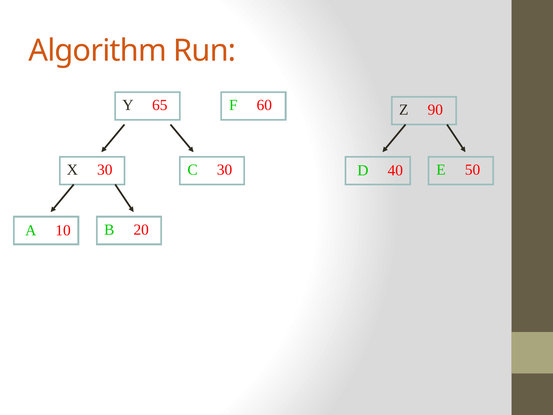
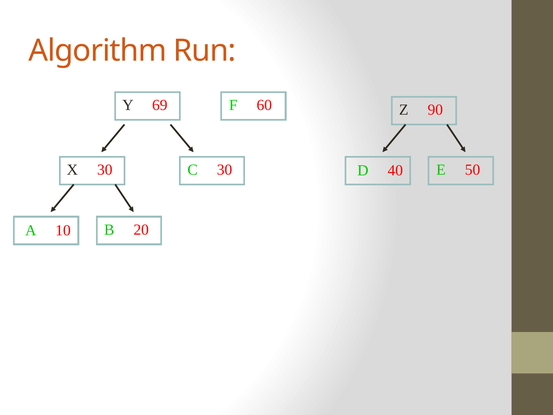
65: 65 -> 69
